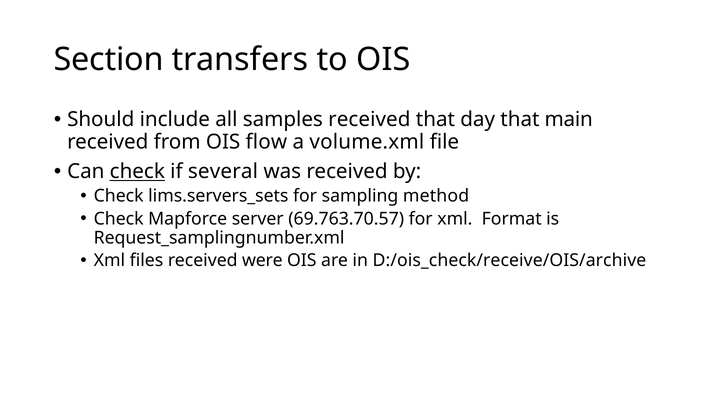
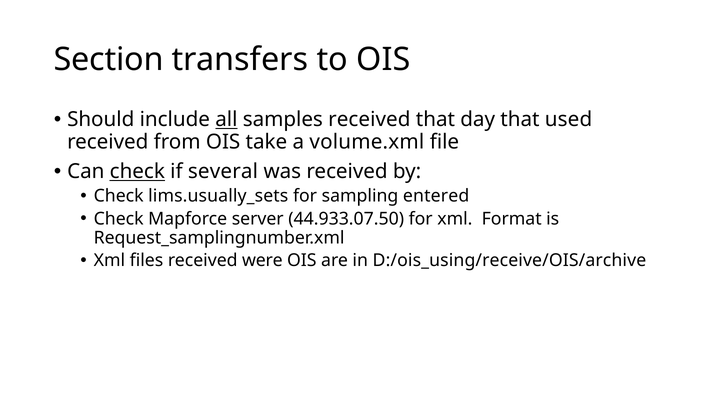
all underline: none -> present
main: main -> used
flow: flow -> take
lims.servers_sets: lims.servers_sets -> lims.usually_sets
method: method -> entered
69.763.70.57: 69.763.70.57 -> 44.933.07.50
D:/ois_check/receive/OIS/archive: D:/ois_check/receive/OIS/archive -> D:/ois_using/receive/OIS/archive
